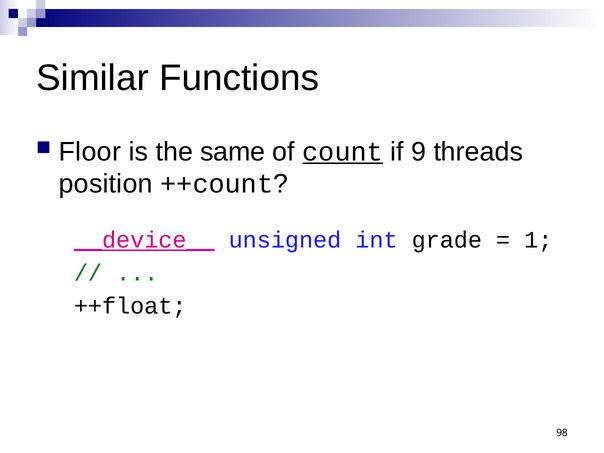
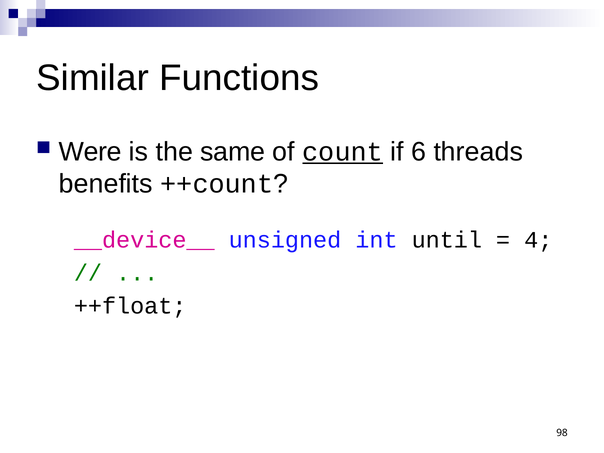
Floor: Floor -> Were
9: 9 -> 6
position: position -> benefits
__device__ underline: present -> none
grade: grade -> until
1: 1 -> 4
